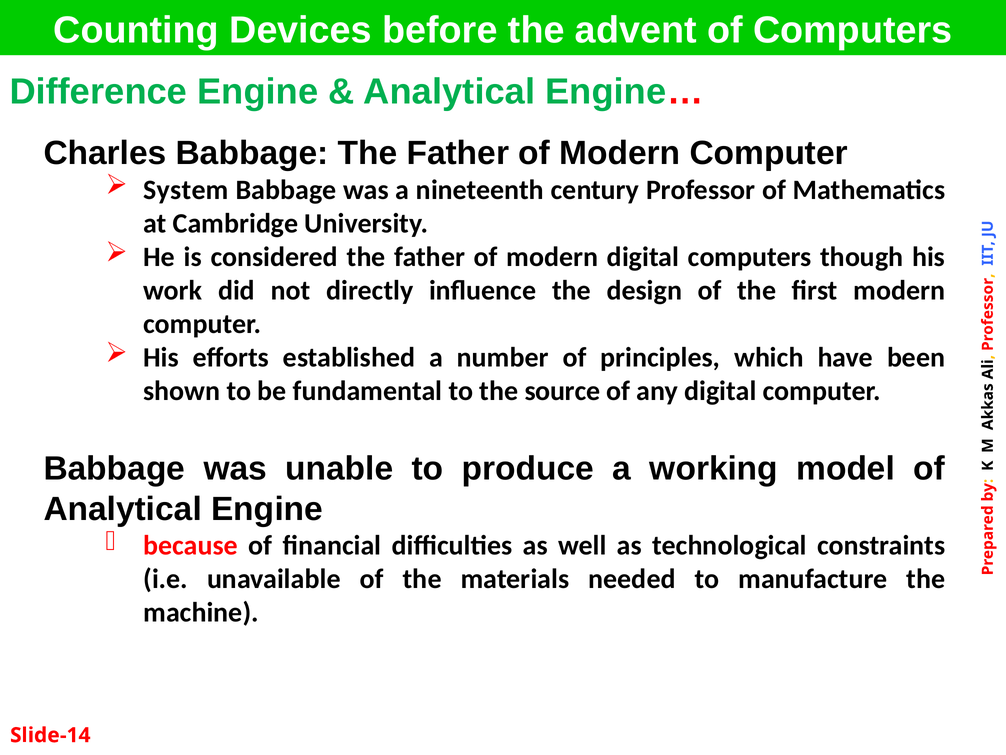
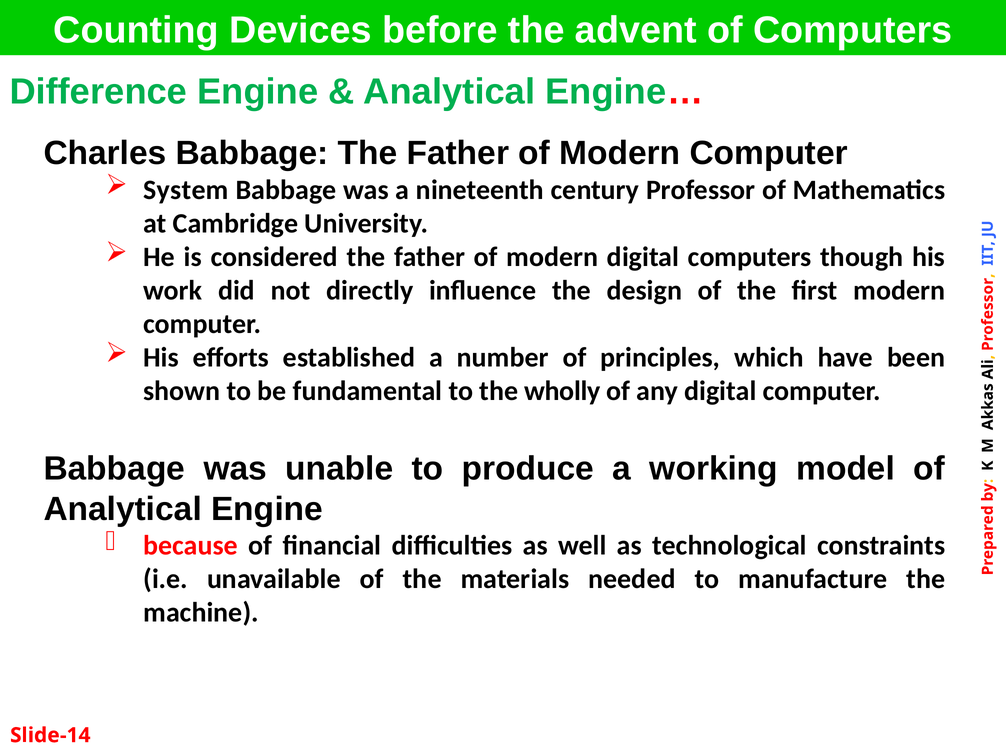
source: source -> wholly
